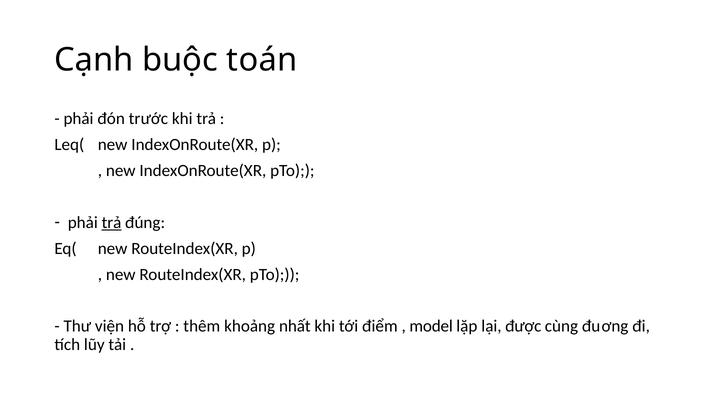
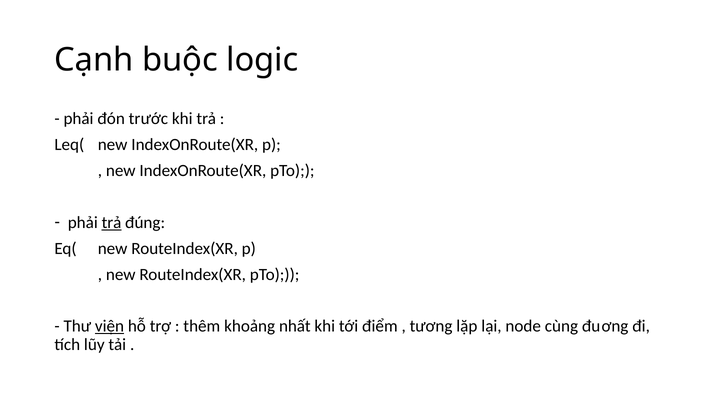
toán: toán -> logic
viện underline: none -> present
model: model -> tương
được: được -> node
